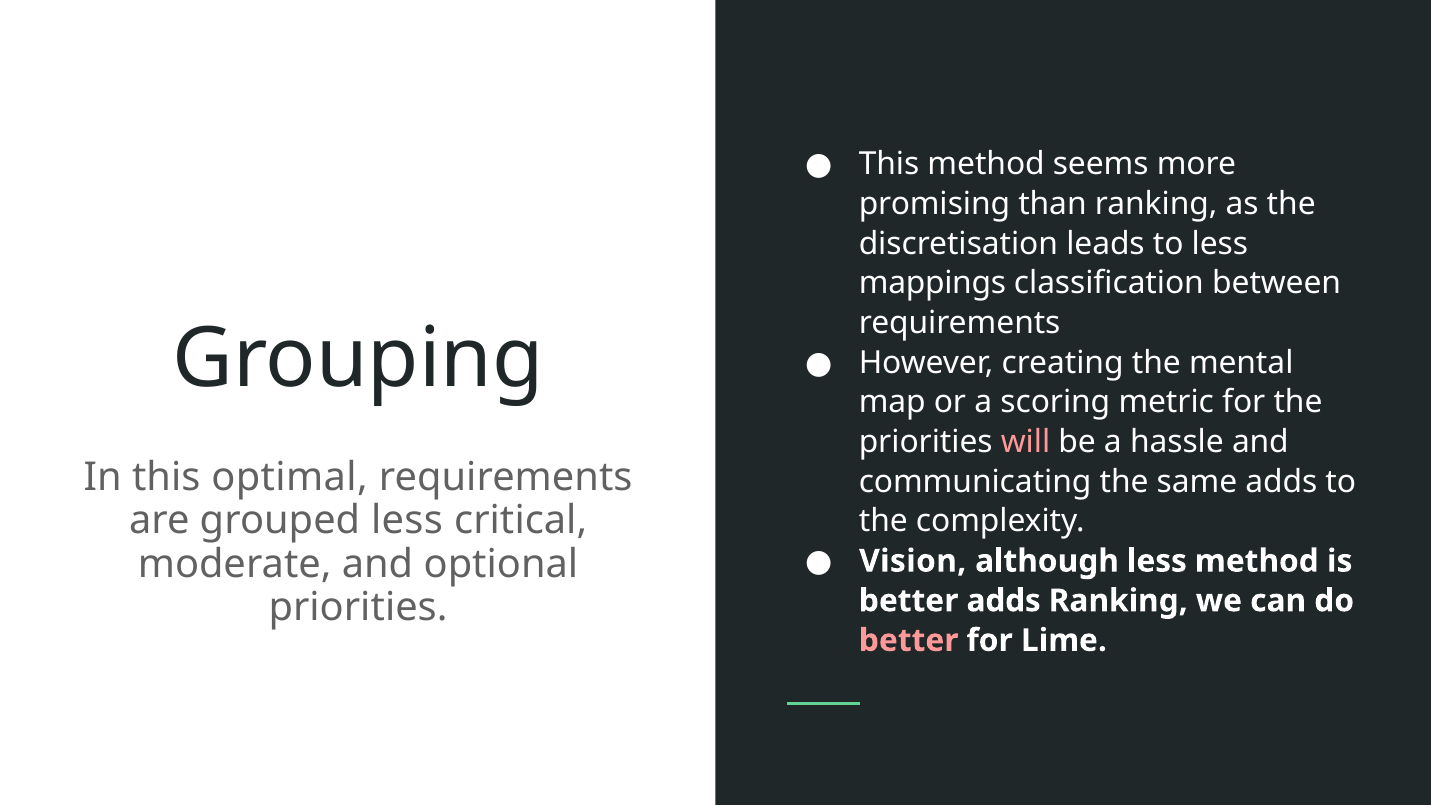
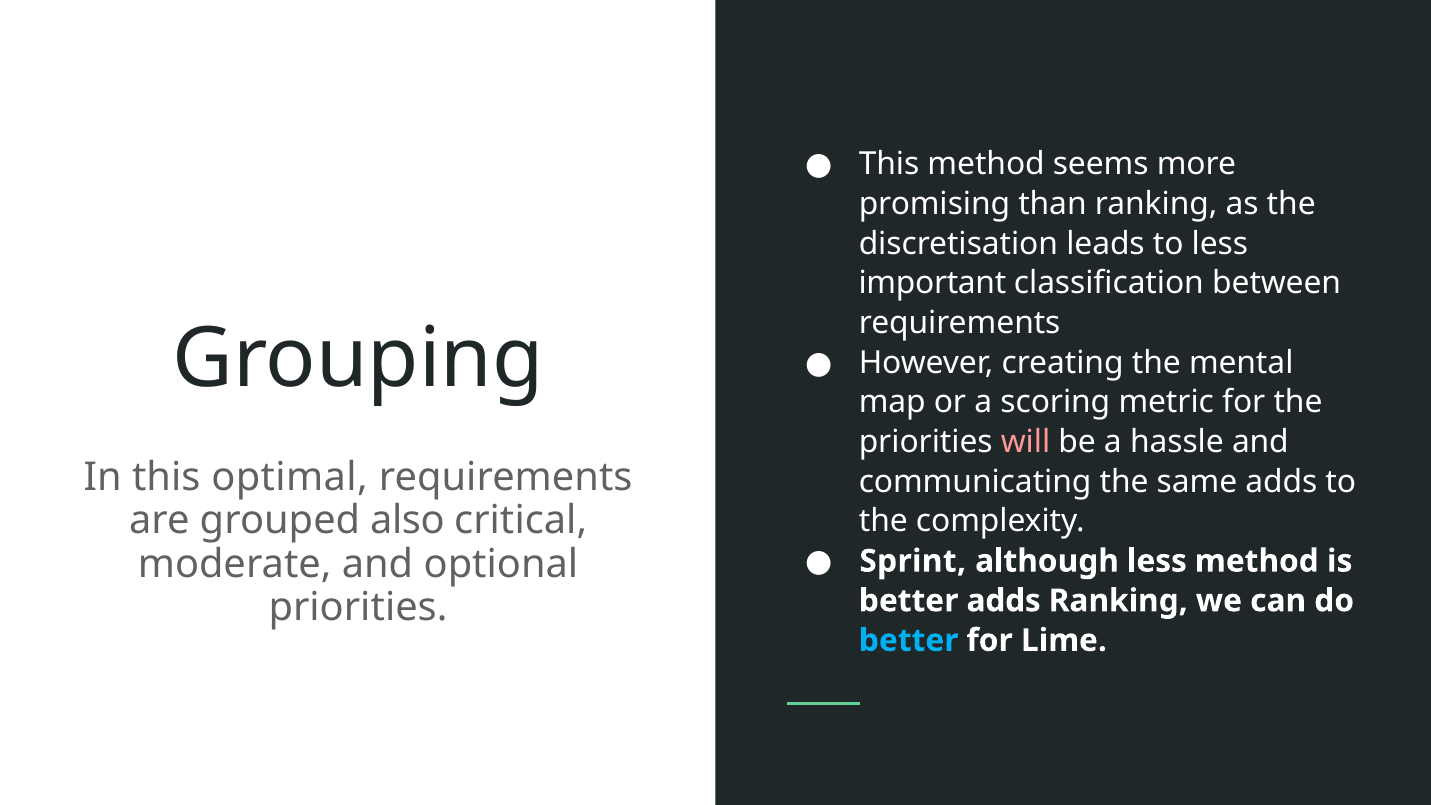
mappings: mappings -> important
grouped less: less -> also
Vision: Vision -> Sprint
better at (909, 640) colour: pink -> light blue
